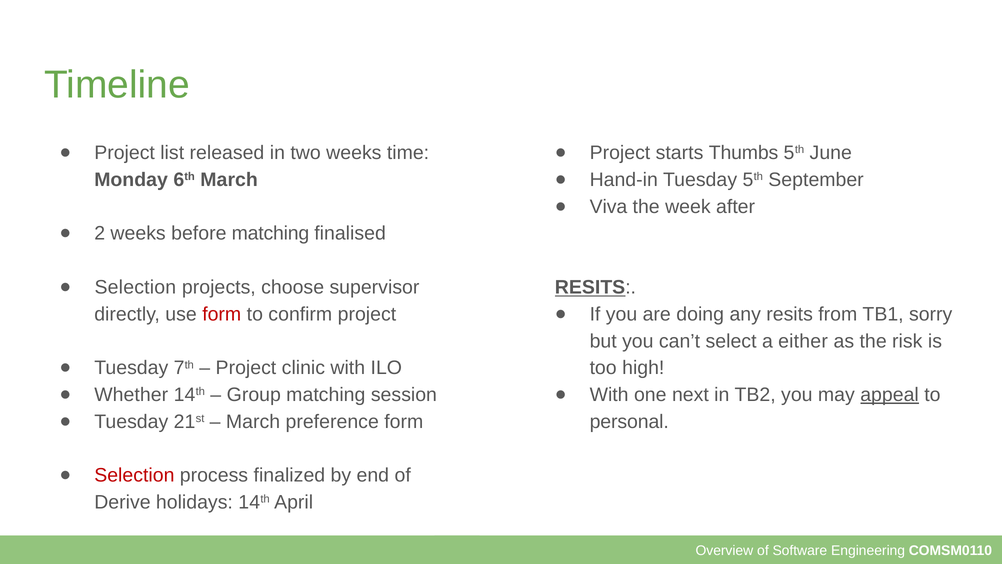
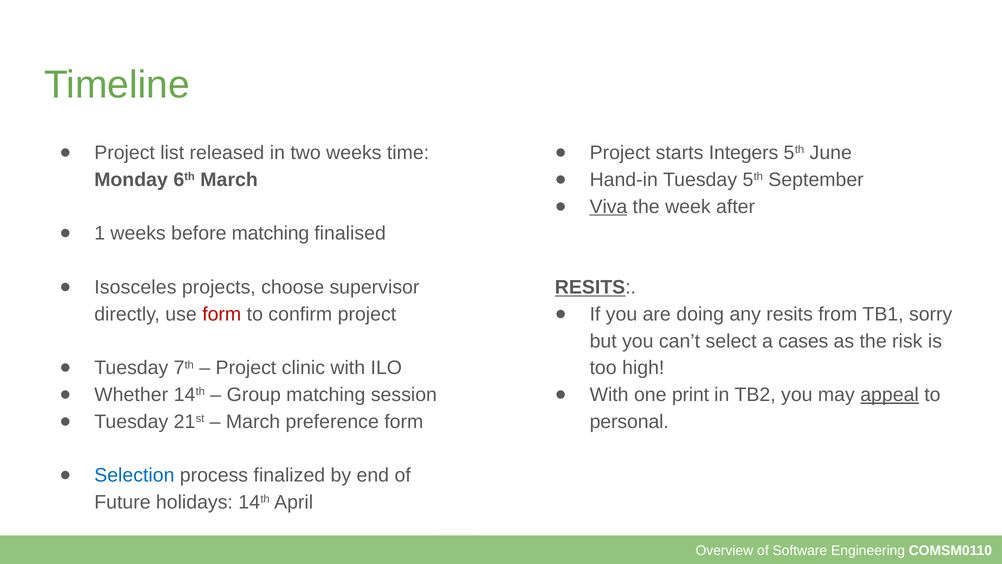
Thumbs: Thumbs -> Integers
Viva underline: none -> present
2: 2 -> 1
Selection at (135, 287): Selection -> Isosceles
either: either -> cases
next: next -> print
Selection at (134, 475) colour: red -> blue
Derive: Derive -> Future
